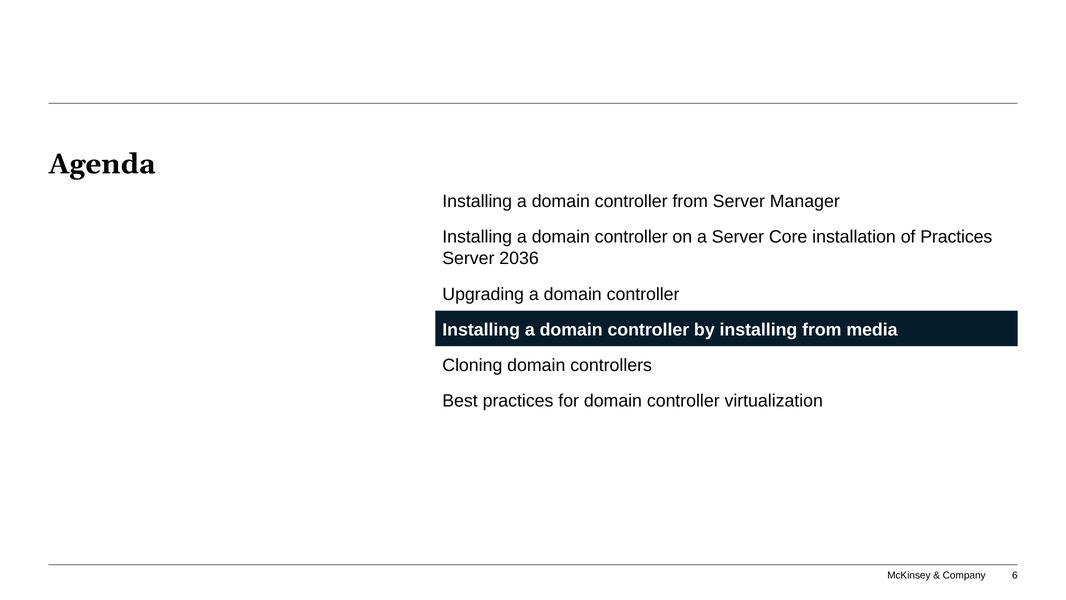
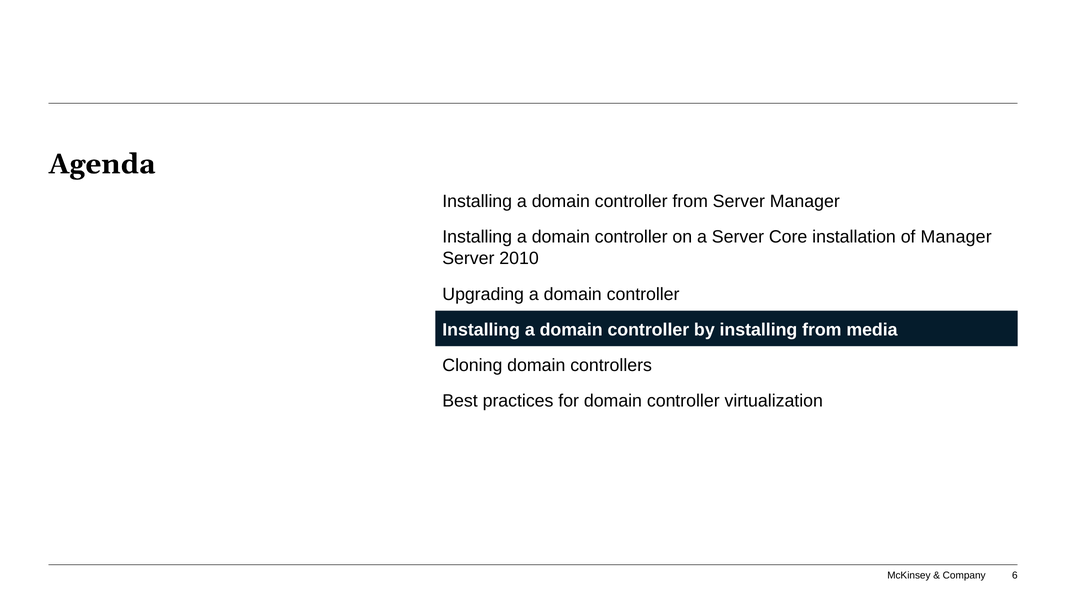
of Practices: Practices -> Manager
2036: 2036 -> 2010
